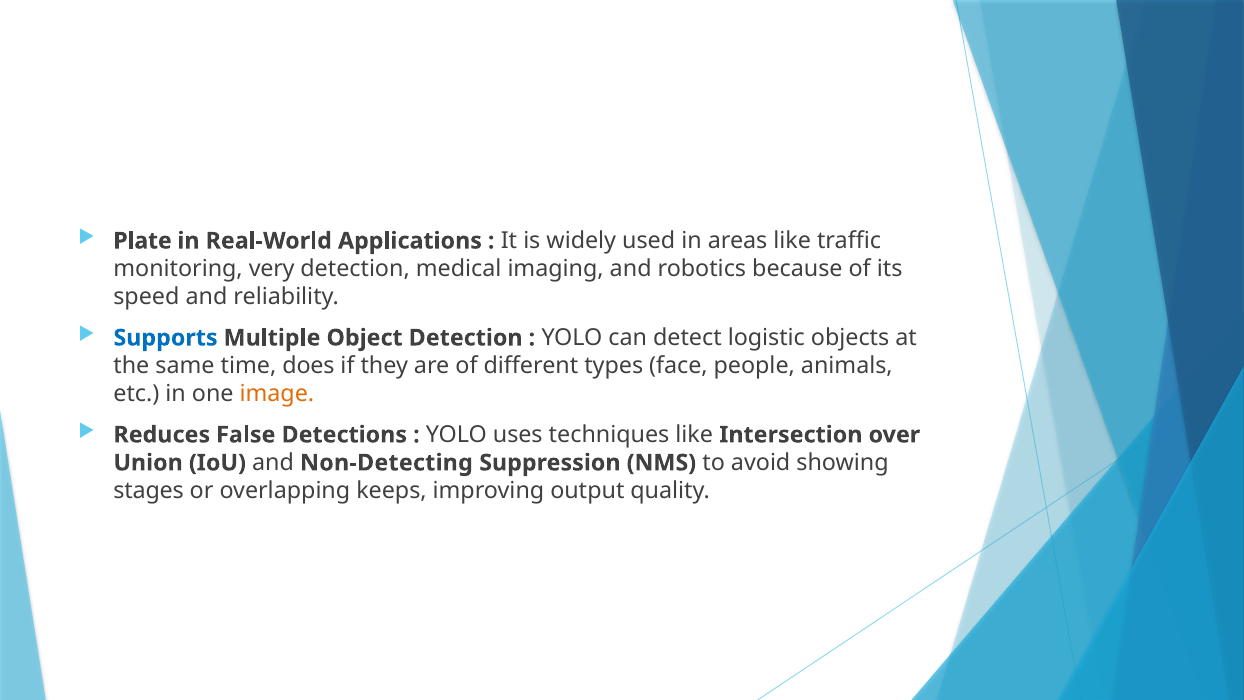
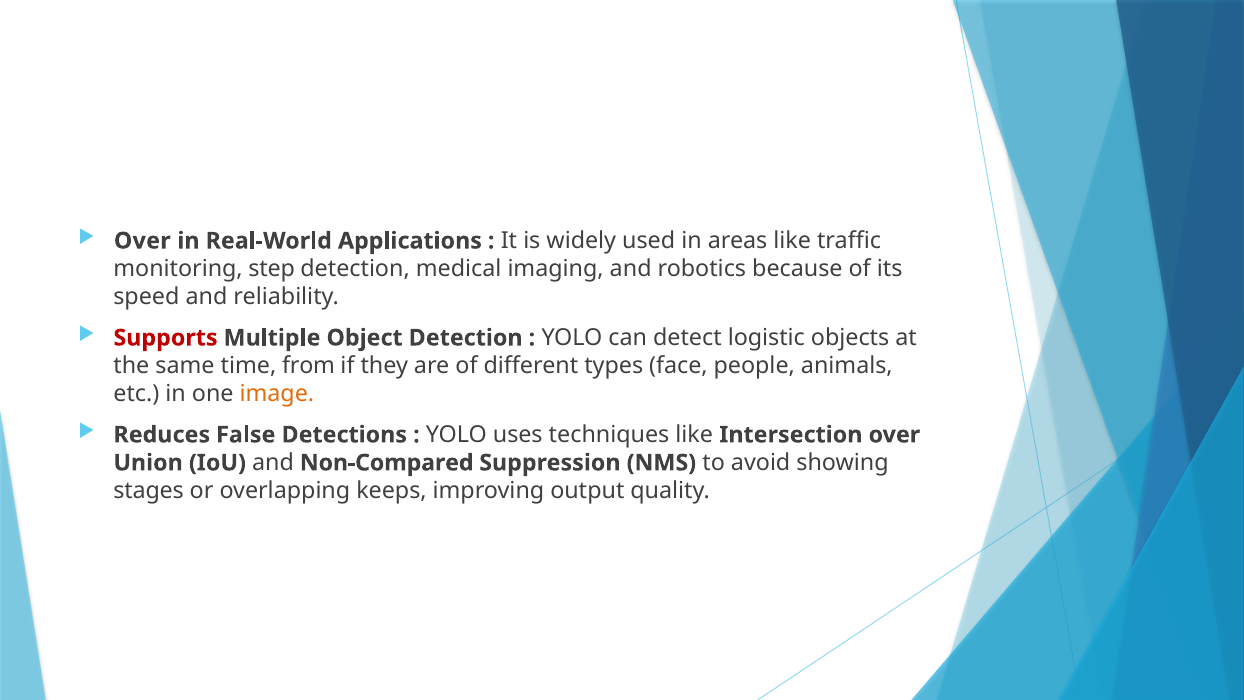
Plate at (143, 241): Plate -> Over
very: very -> step
Supports colour: blue -> red
does: does -> from
Non-Detecting: Non-Detecting -> Non-Compared
